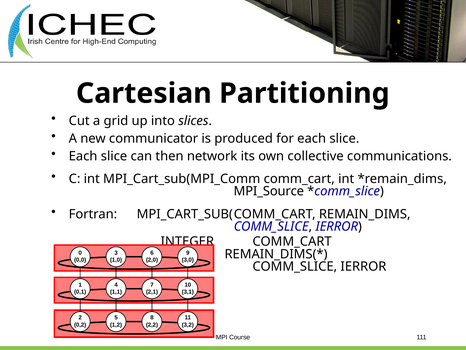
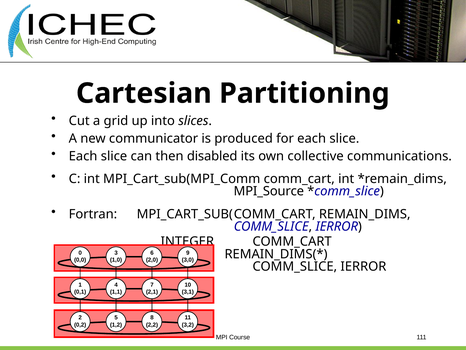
network: network -> disabled
